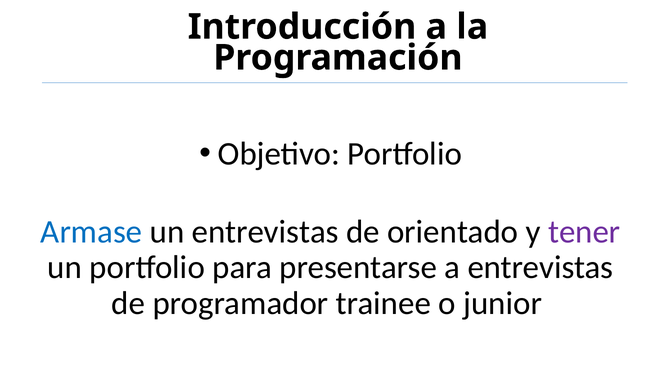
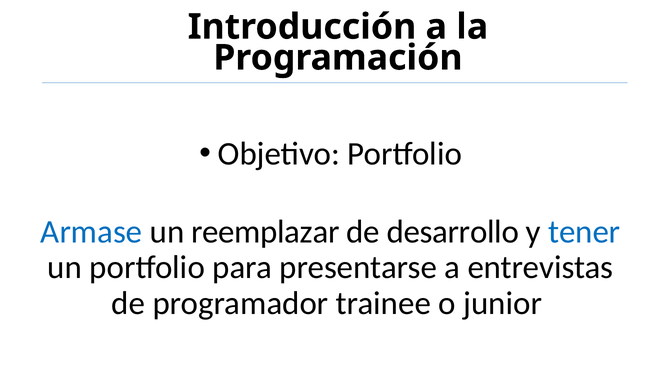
un entrevistas: entrevistas -> reemplazar
orientado: orientado -> desarrollo
tener colour: purple -> blue
